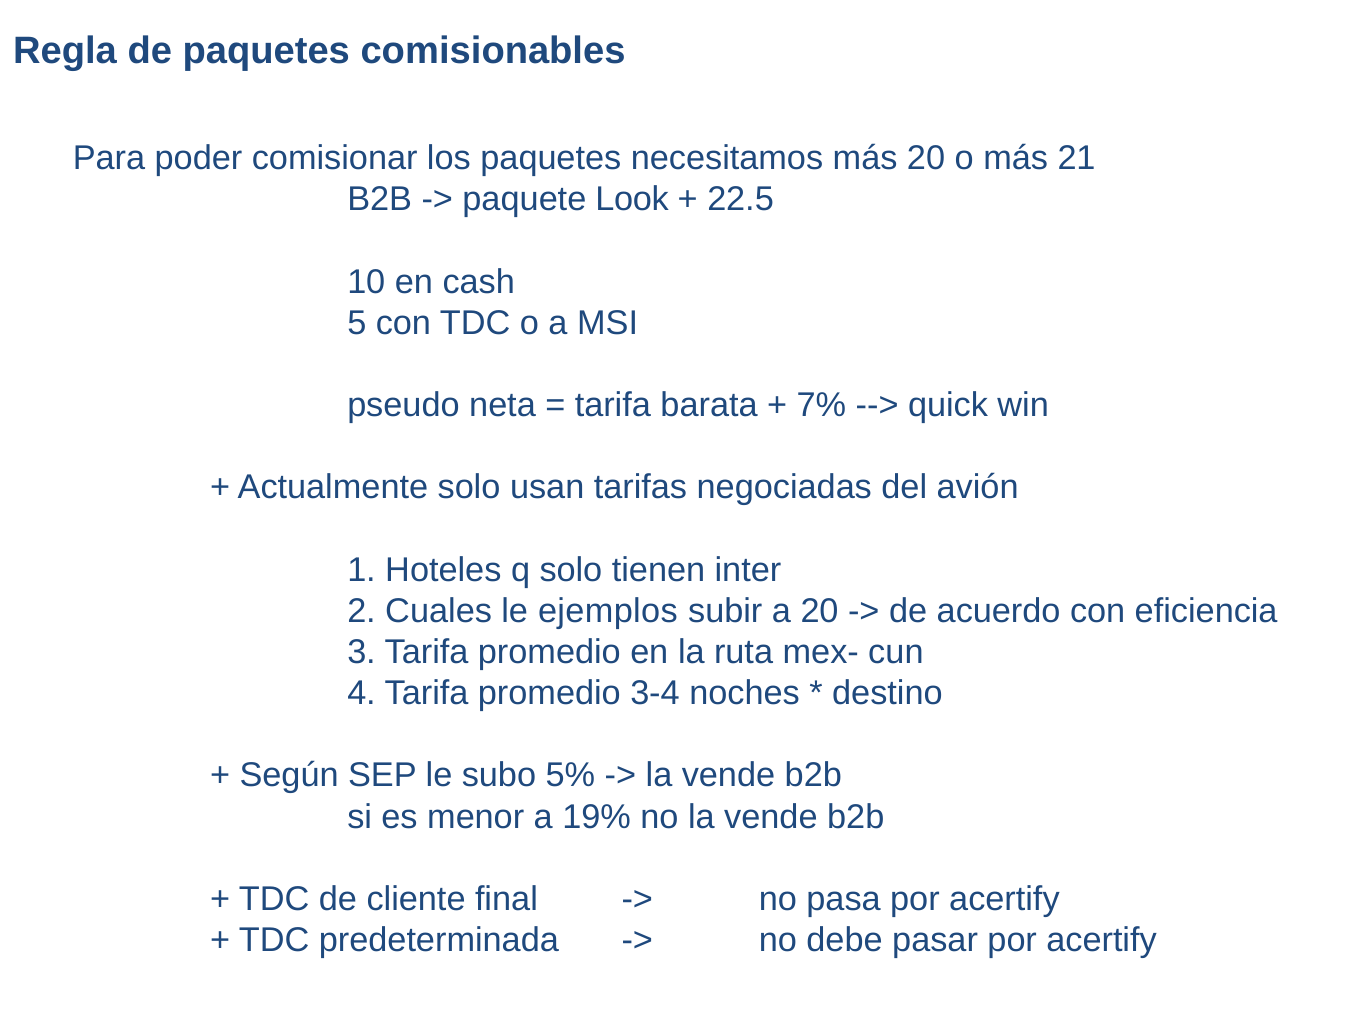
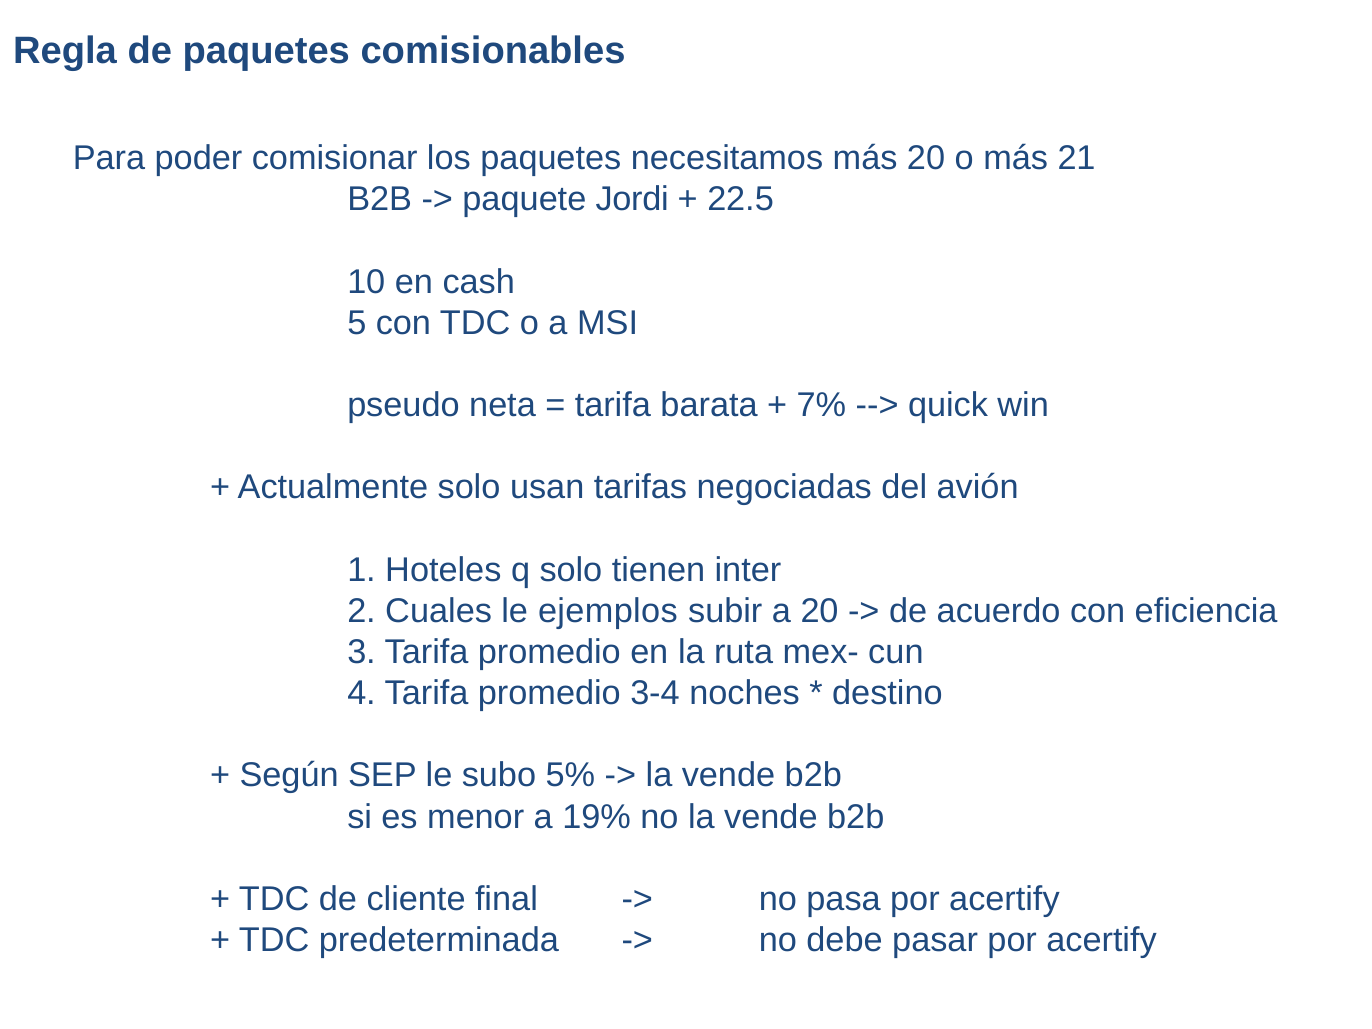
Look: Look -> Jordi
